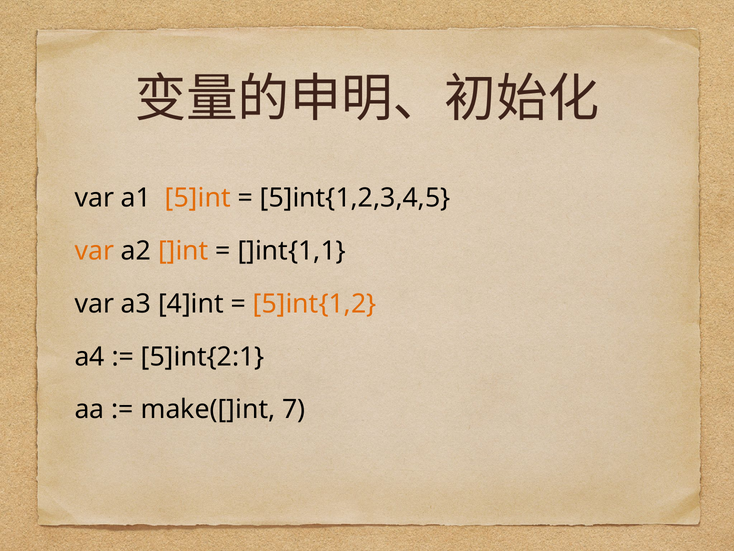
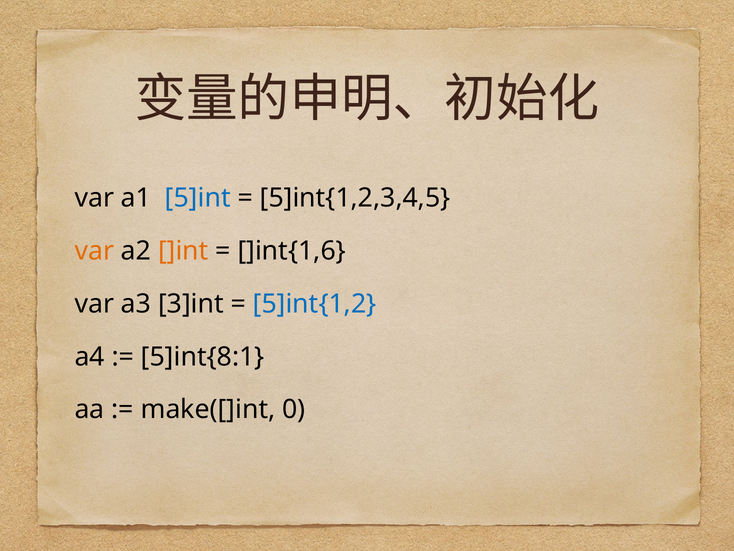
5]int colour: orange -> blue
]int{1,1: ]int{1,1 -> ]int{1,6
4]int: 4]int -> 3]int
5]int{1,2 colour: orange -> blue
5]int{2:1: 5]int{2:1 -> 5]int{8:1
7: 7 -> 0
